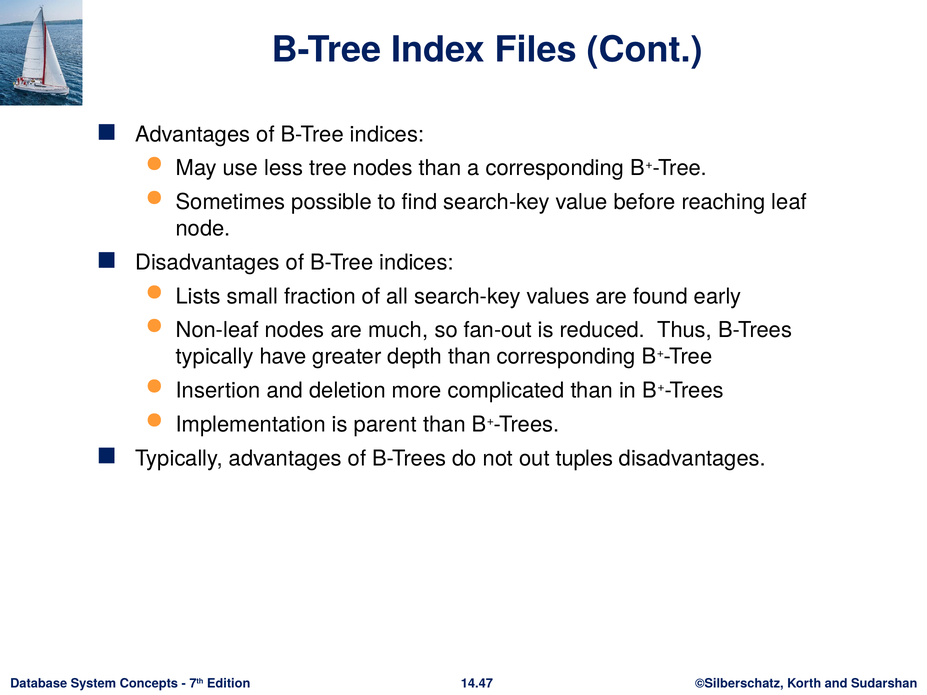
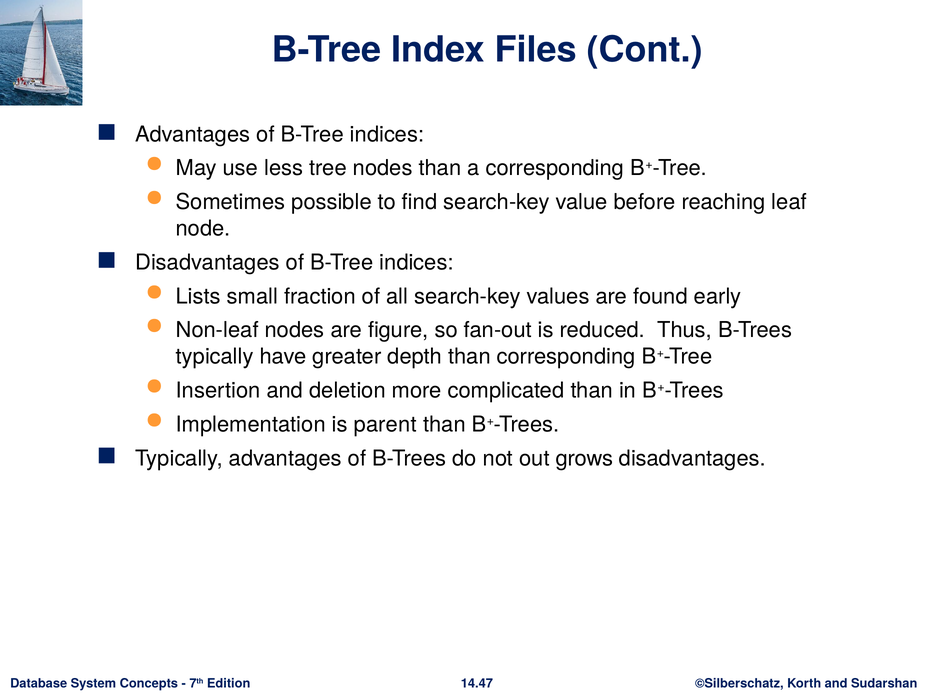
much: much -> figure
tuples: tuples -> grows
